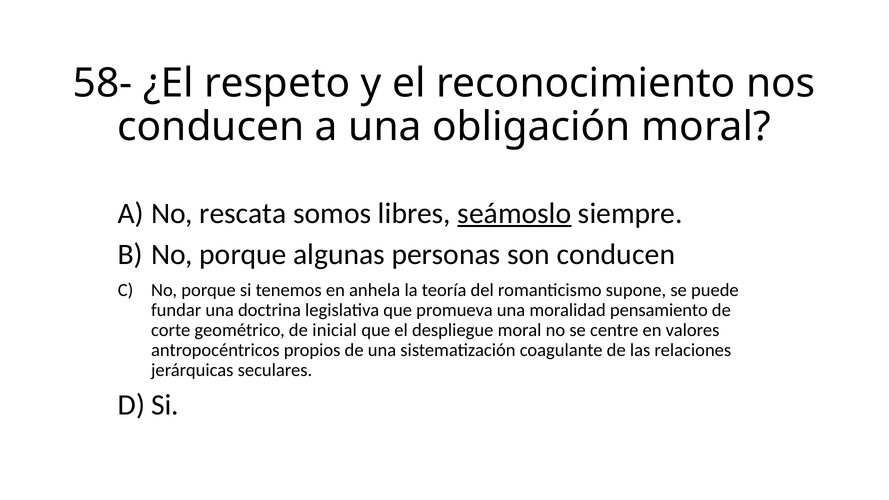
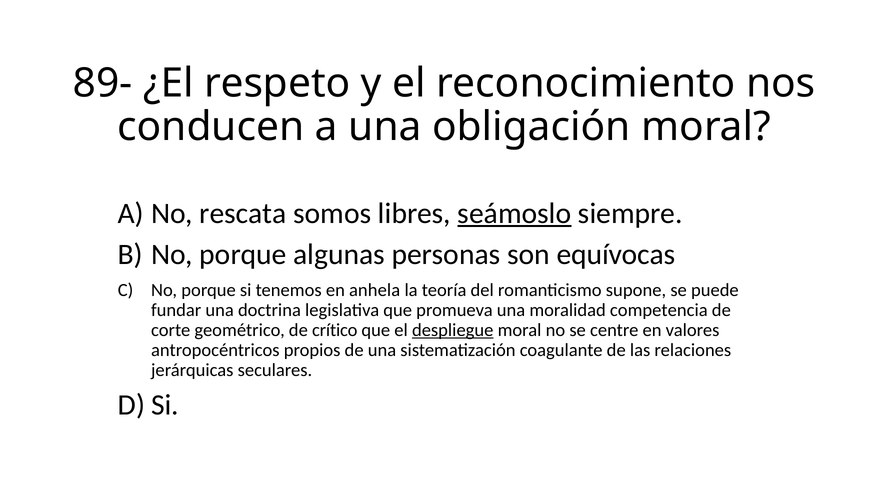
58-: 58- -> 89-
son conducen: conducen -> equívocas
pensamiento: pensamiento -> competencia
inicial: inicial -> crítico
despliegue underline: none -> present
